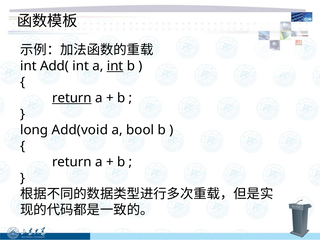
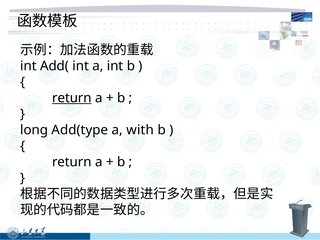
int at (115, 66) underline: present -> none
Add(void: Add(void -> Add(type
bool: bool -> with
